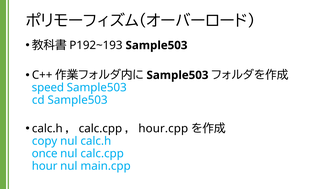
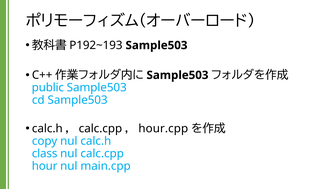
speed: speed -> public
once: once -> class
